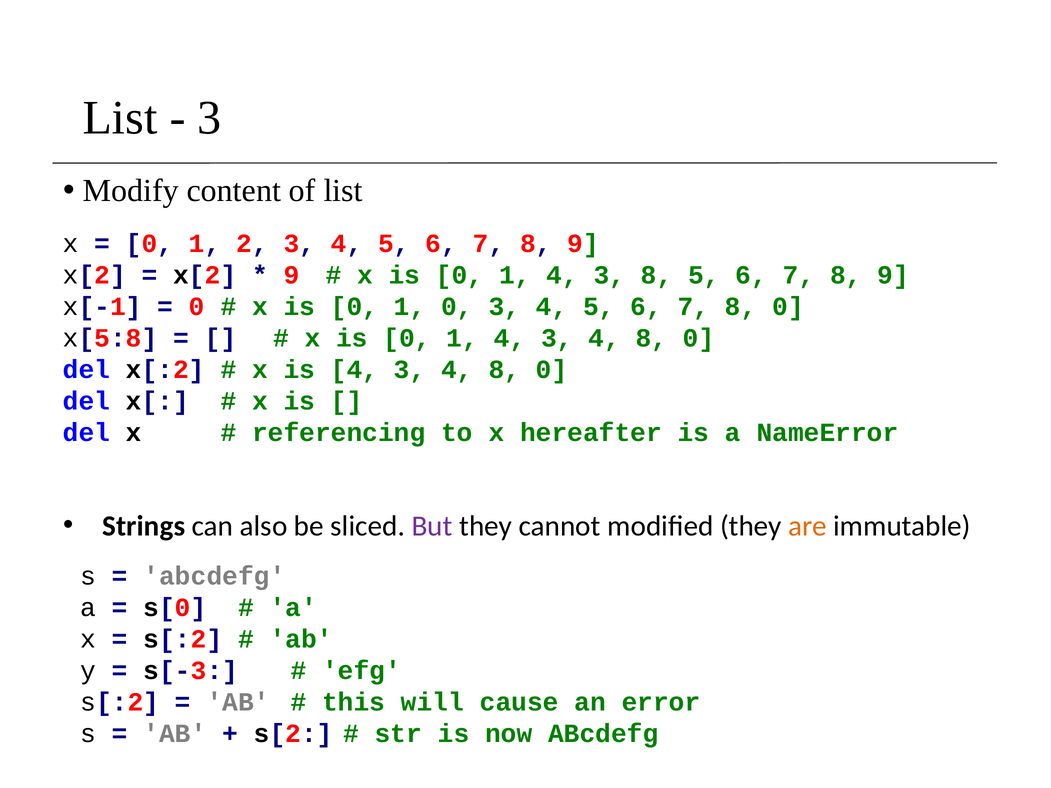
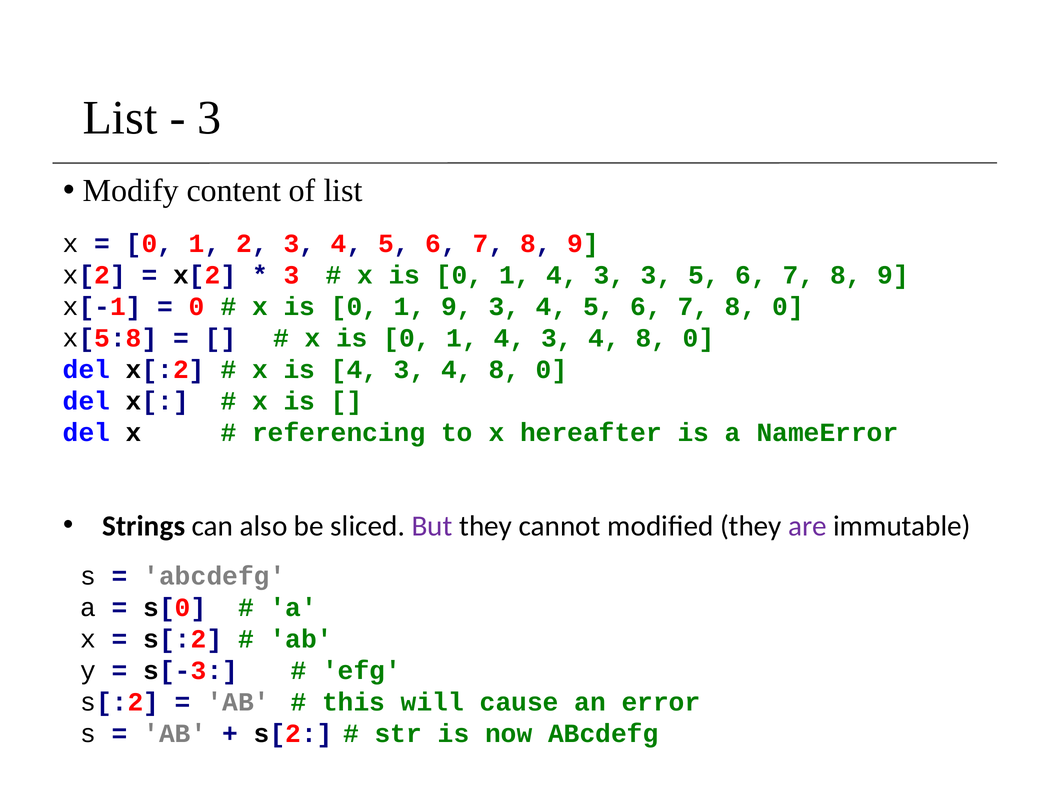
9 at (291, 275): 9 -> 3
3 8: 8 -> 3
1 0: 0 -> 9
are colour: orange -> purple
